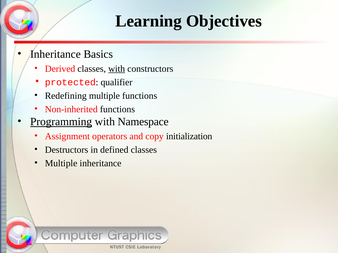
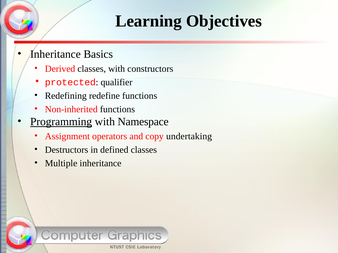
with at (117, 69) underline: present -> none
Redefining multiple: multiple -> redefine
initialization: initialization -> undertaking
